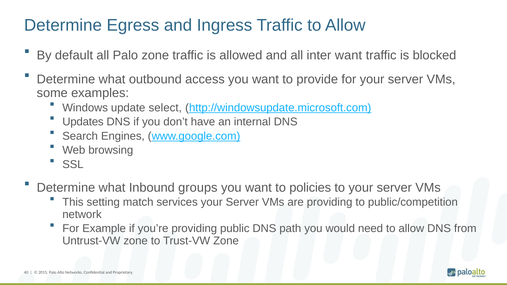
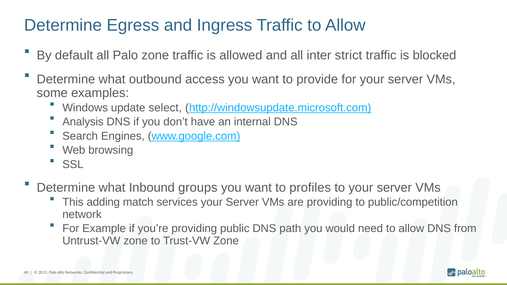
inter want: want -> strict
Updates: Updates -> Analysis
policies: policies -> profiles
setting: setting -> adding
